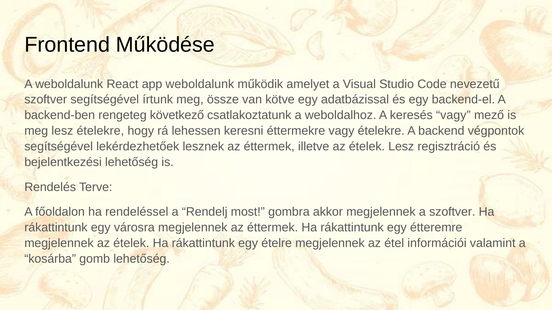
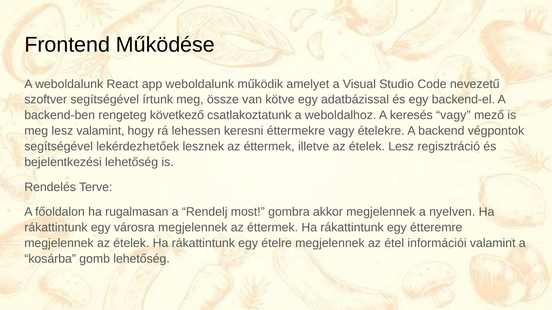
lesz ételekre: ételekre -> valamint
rendeléssel: rendeléssel -> rugalmasan
a szoftver: szoftver -> nyelven
